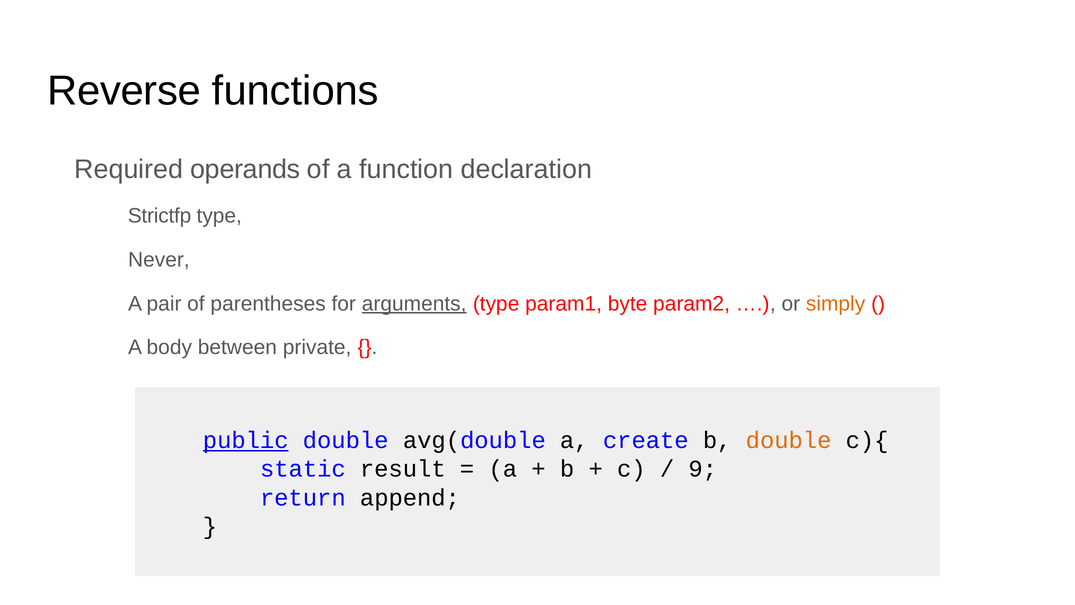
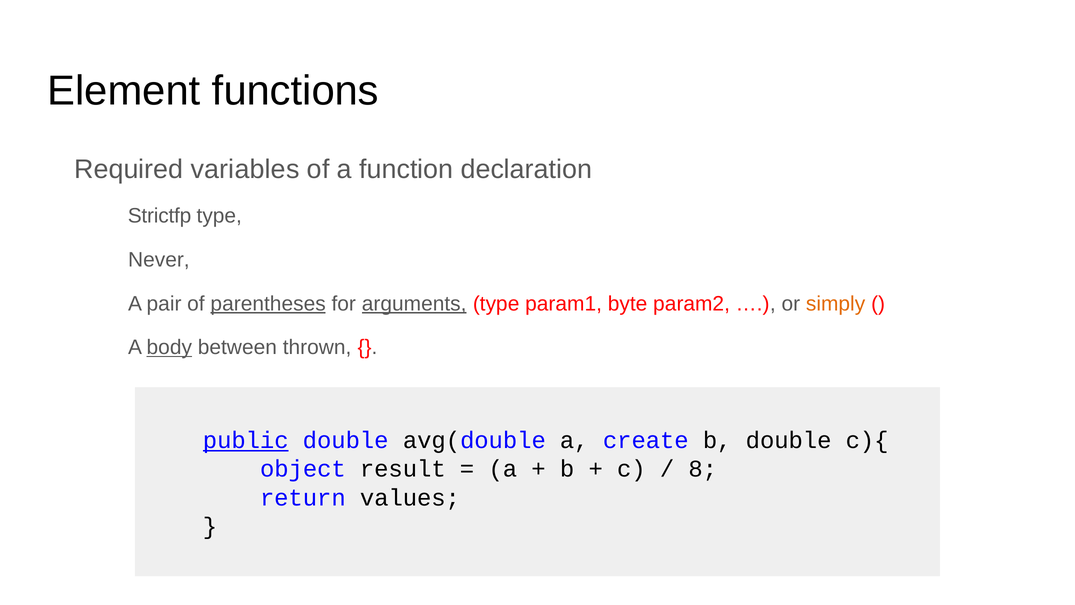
Reverse: Reverse -> Element
operands: operands -> variables
parentheses underline: none -> present
body underline: none -> present
private: private -> thrown
double at (789, 440) colour: orange -> black
static: static -> object
9: 9 -> 8
append: append -> values
